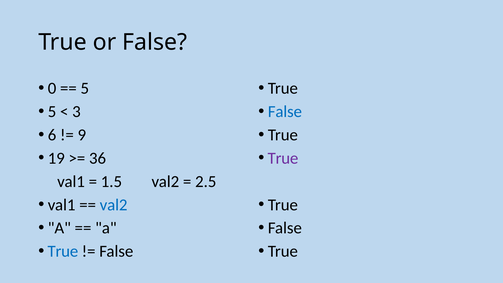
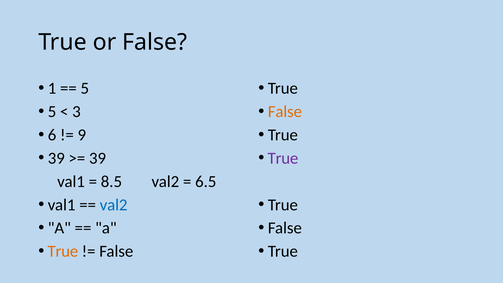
0: 0 -> 1
False at (285, 112) colour: blue -> orange
19 at (56, 158): 19 -> 39
36 at (98, 158): 36 -> 39
1.5: 1.5 -> 8.5
2.5: 2.5 -> 6.5
True at (63, 251) colour: blue -> orange
